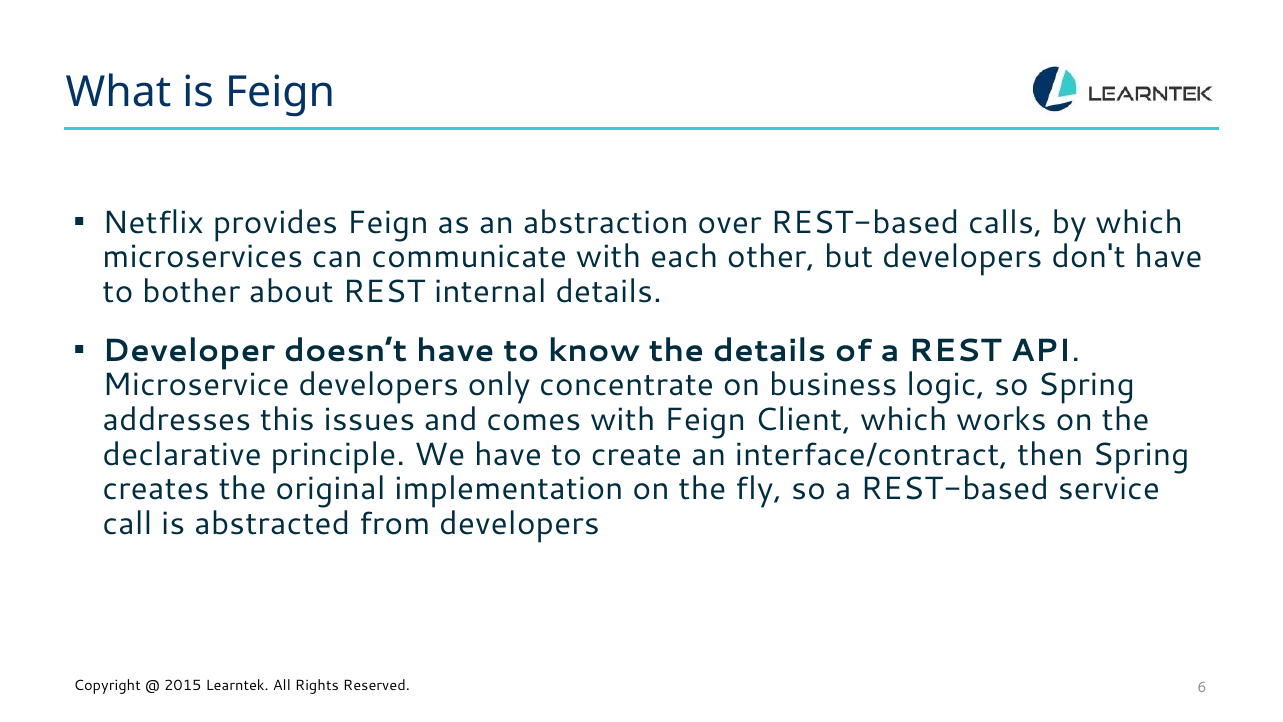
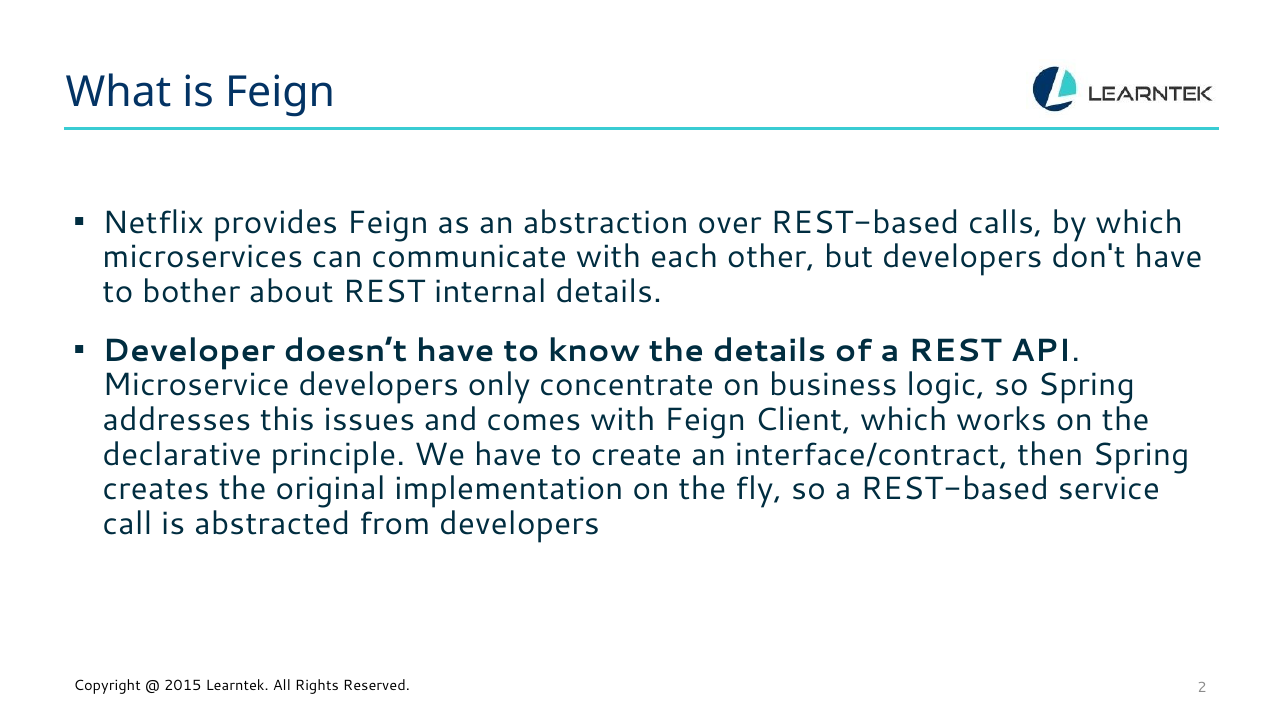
6: 6 -> 2
